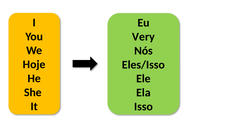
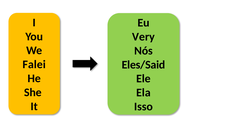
Hoje: Hoje -> Falei
Eles/Isso: Eles/Isso -> Eles/Said
